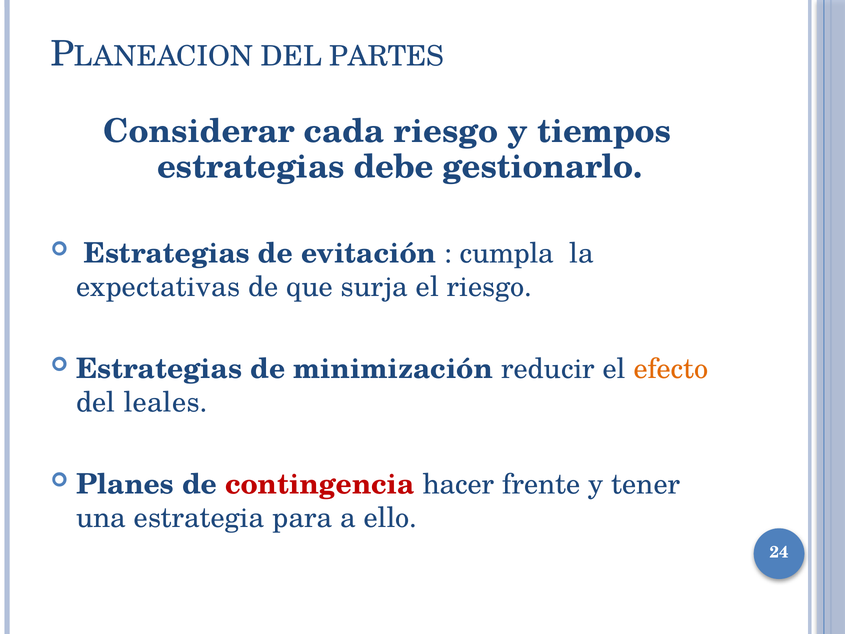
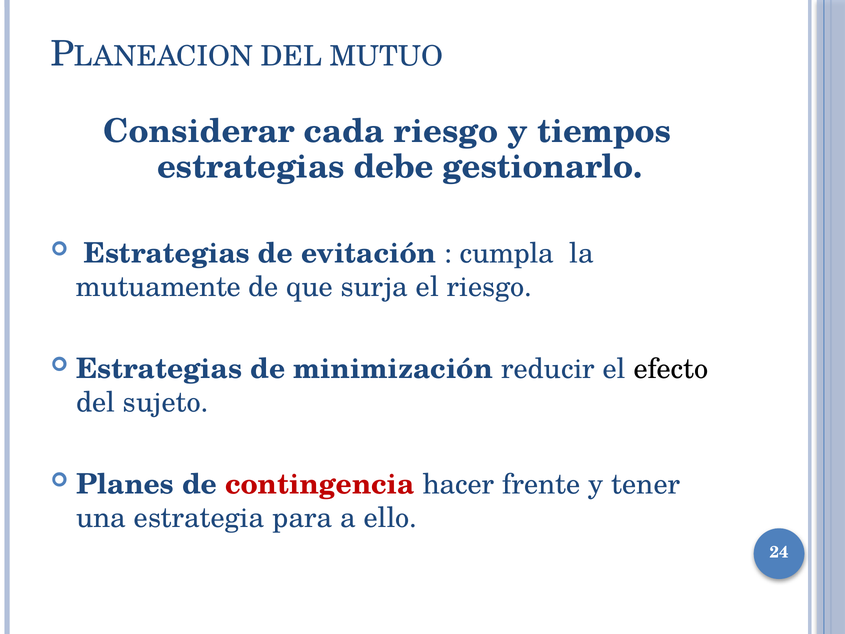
PARTES: PARTES -> MUTUO
expectativas: expectativas -> mutuamente
efecto colour: orange -> black
leales: leales -> sujeto
